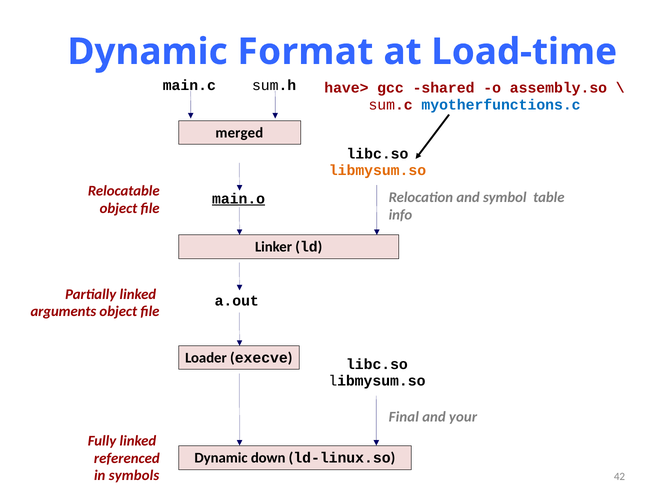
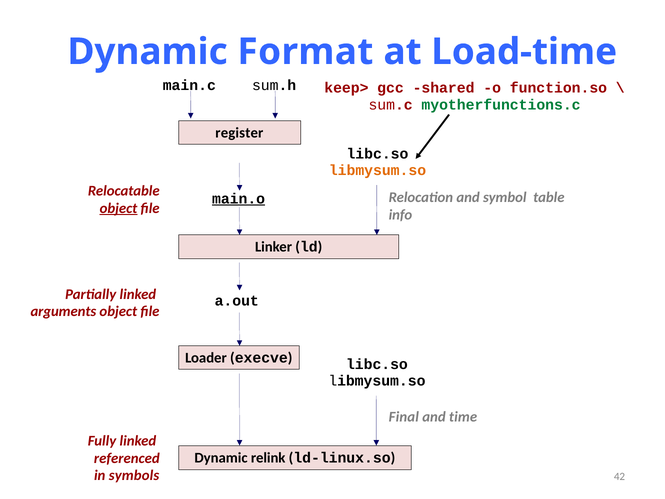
have>: have> -> keep>
assembly.so: assembly.so -> function.so
myotherfunctions.c colour: blue -> green
merged: merged -> register
object at (118, 208) underline: none -> present
your: your -> time
down: down -> relink
